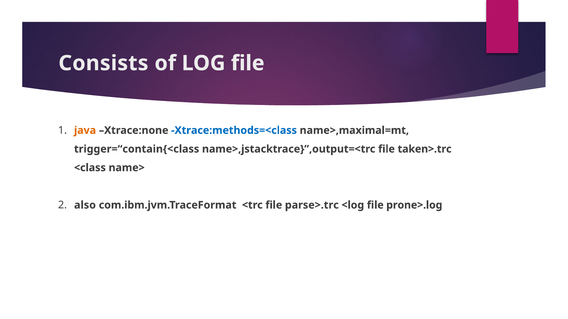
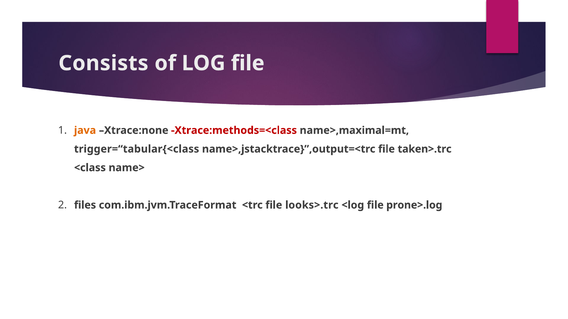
Xtrace:methods=<class colour: blue -> red
trigger=“contain{<class: trigger=“contain{<class -> trigger=“tabular{<class
also: also -> files
parse>.trc: parse>.trc -> looks>.trc
